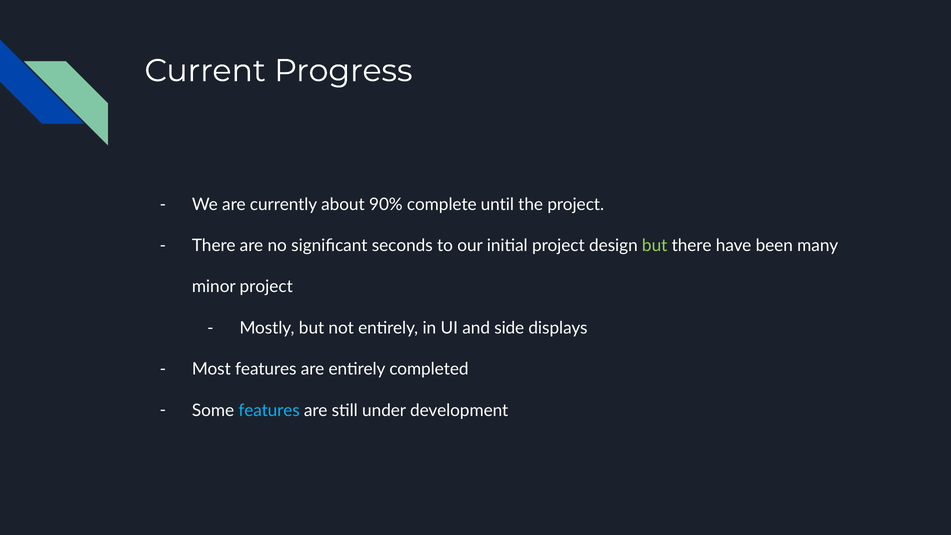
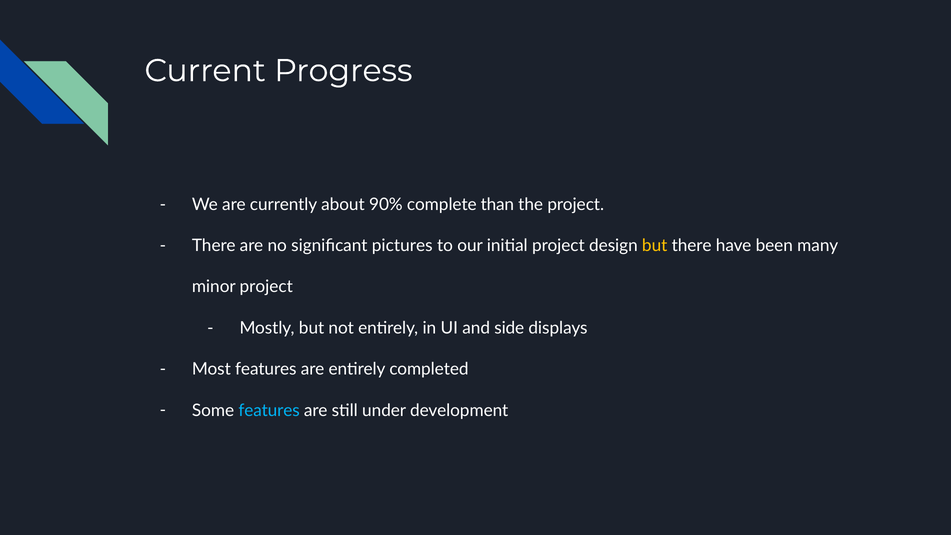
until: until -> than
seconds: seconds -> pictures
but at (655, 246) colour: light green -> yellow
